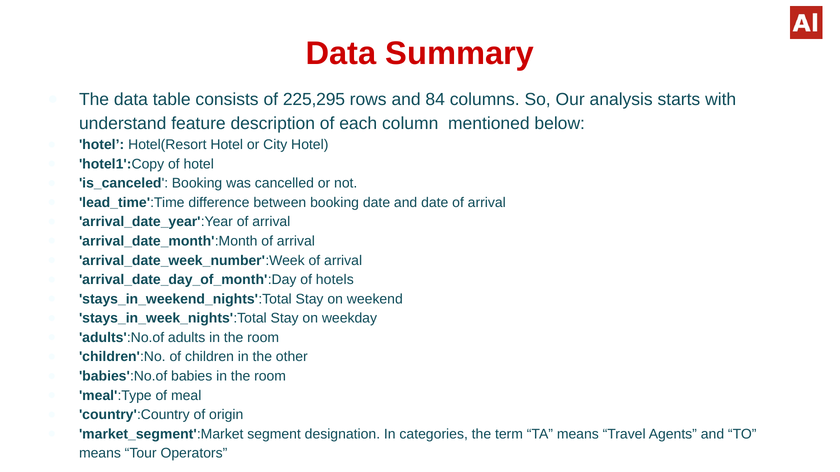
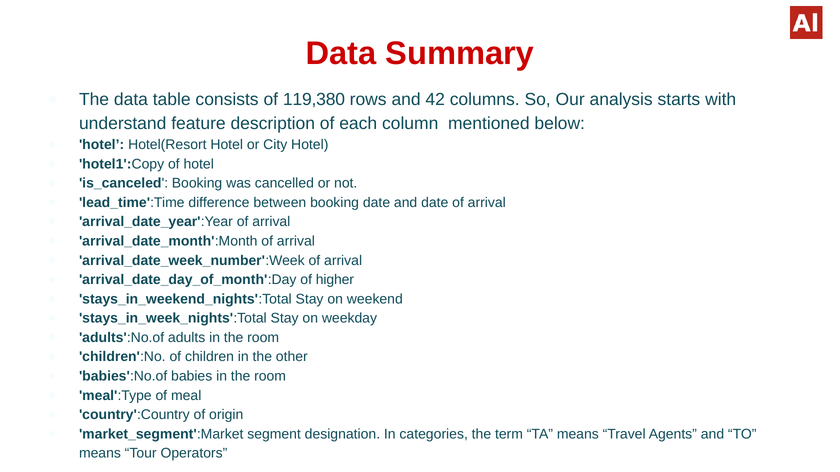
225,295: 225,295 -> 119,380
84: 84 -> 42
hotels: hotels -> higher
